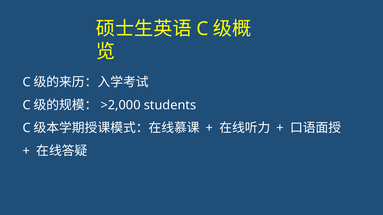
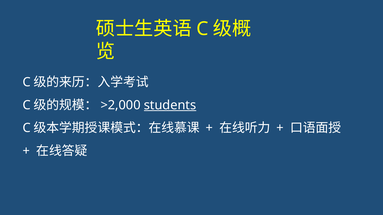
students underline: none -> present
